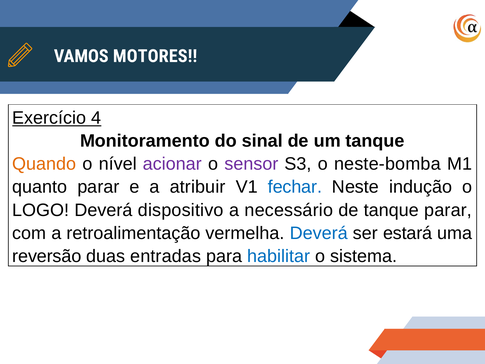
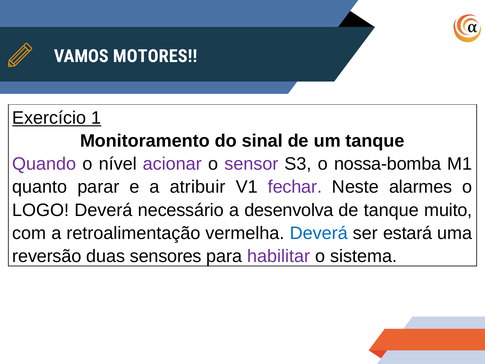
4: 4 -> 1
Quando colour: orange -> purple
neste-bomba: neste-bomba -> nossa-bomba
fechar colour: blue -> purple
indução: indução -> alarmes
dispositivo: dispositivo -> necessário
necessário: necessário -> desenvolva
tanque parar: parar -> muito
entradas: entradas -> sensores
habilitar colour: blue -> purple
